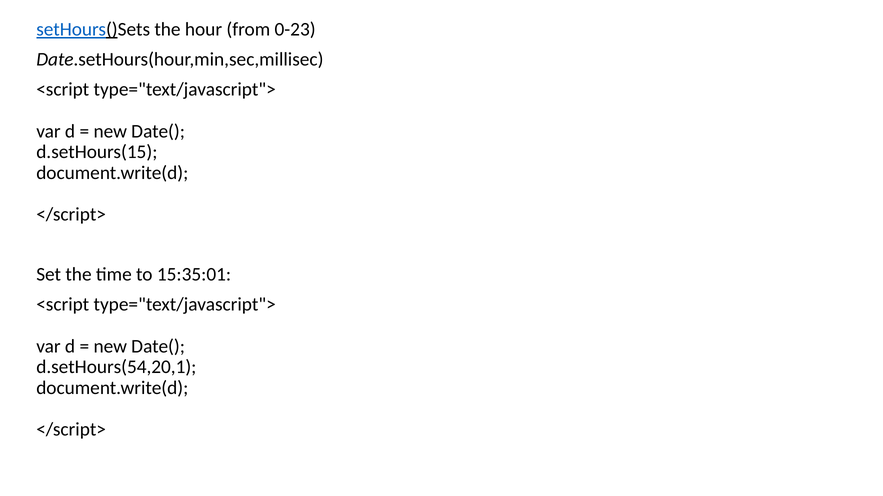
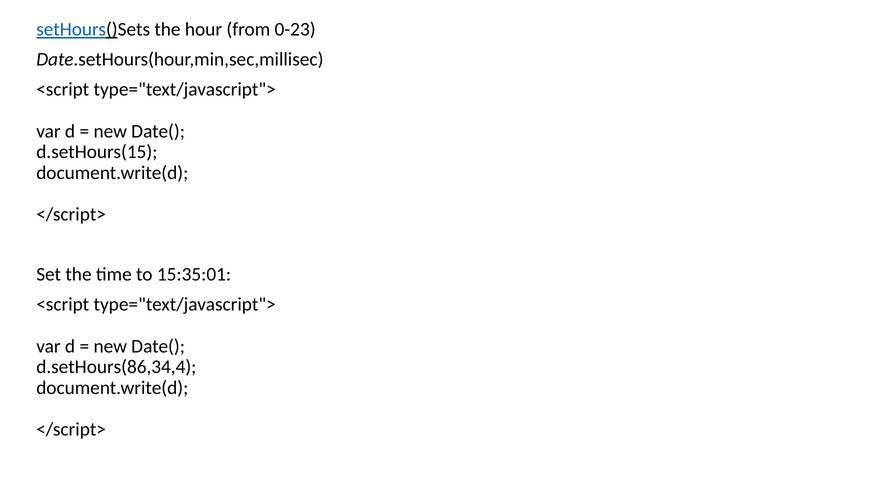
d.setHours(54,20,1: d.setHours(54,20,1 -> d.setHours(86,34,4
